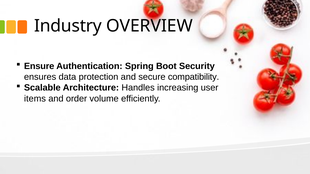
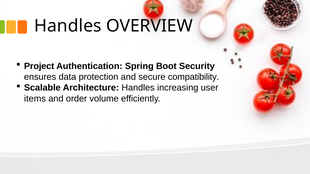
Industry at (68, 26): Industry -> Handles
Ensure: Ensure -> Project
